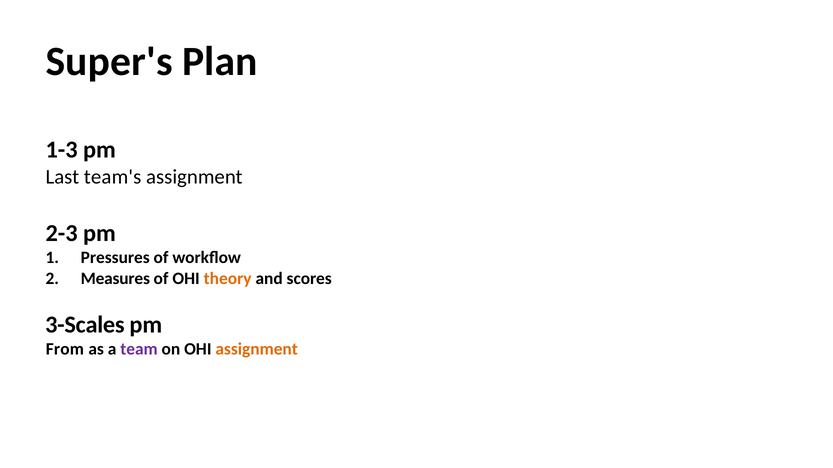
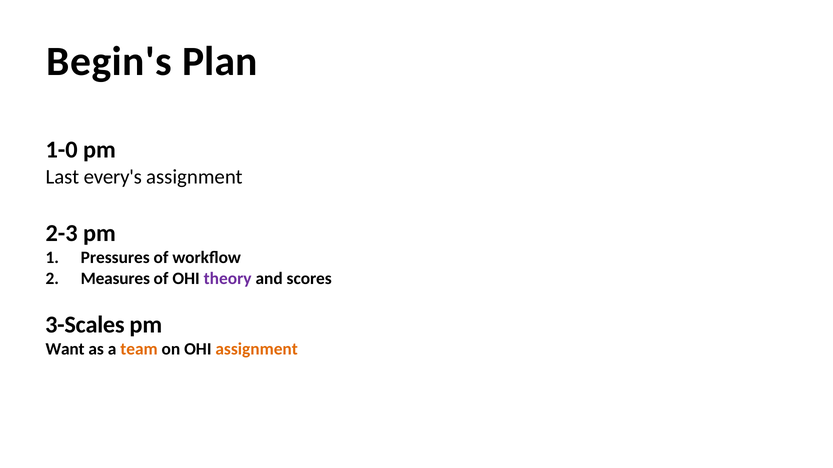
Super's: Super's -> Begin's
1-3: 1-3 -> 1-0
team's: team's -> every's
theory colour: orange -> purple
From: From -> Want
team colour: purple -> orange
